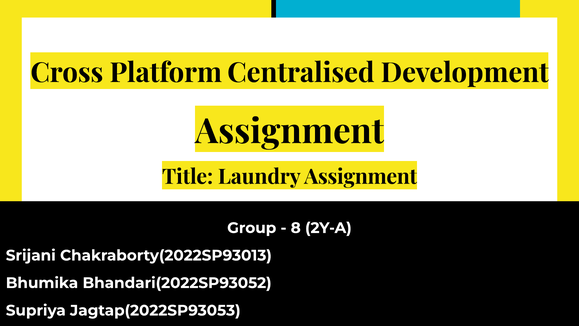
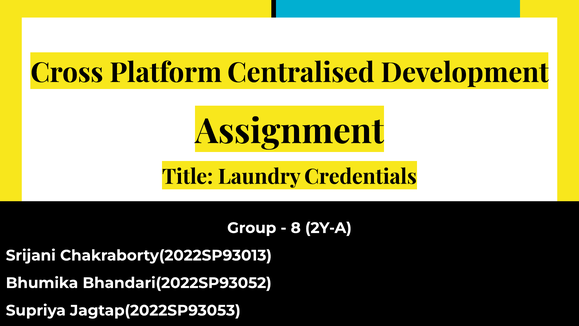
Laundry Assignment: Assignment -> Credentials
